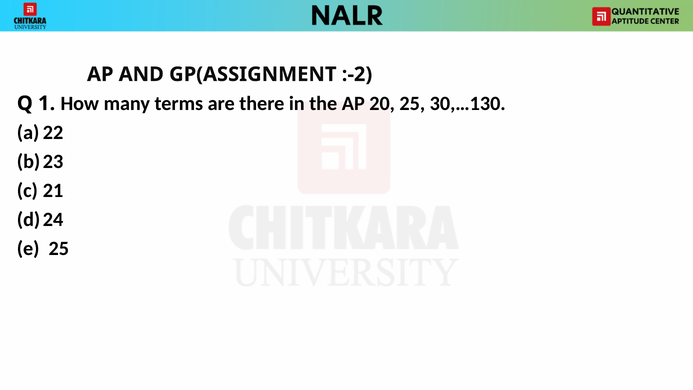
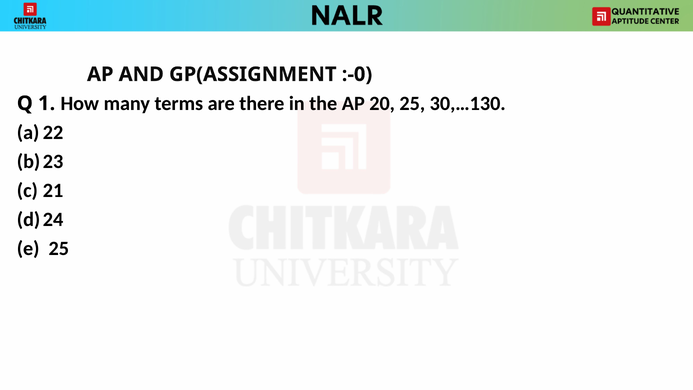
:-2: :-2 -> :-0
